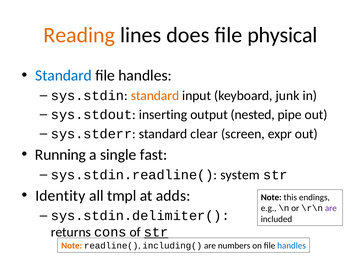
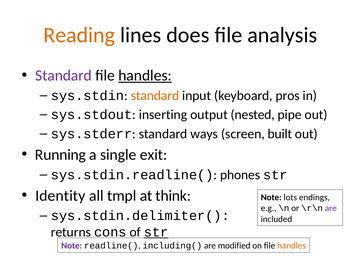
physical: physical -> analysis
Standard at (64, 75) colour: blue -> purple
handles at (145, 75) underline: none -> present
junk: junk -> pros
clear: clear -> ways
expr: expr -> built
fast: fast -> exit
system: system -> phones
adds: adds -> think
this: this -> lots
Note at (72, 246) colour: orange -> purple
numbers: numbers -> modified
handles at (292, 246) colour: blue -> orange
